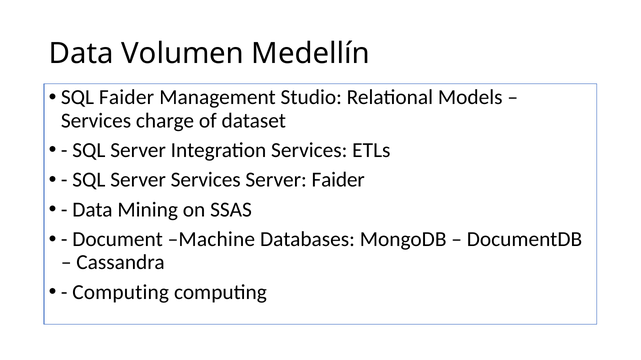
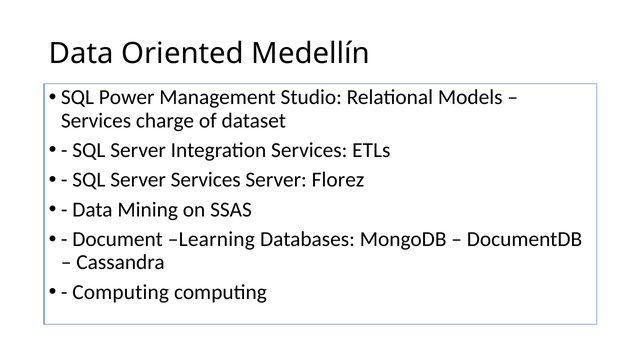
Volumen: Volumen -> Oriented
SQL Faider: Faider -> Power
Server Faider: Faider -> Florez
Machine: Machine -> Learning
